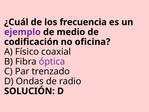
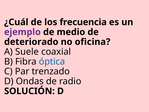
codificación: codificación -> deteriorado
Físico: Físico -> Suele
óptica colour: purple -> blue
